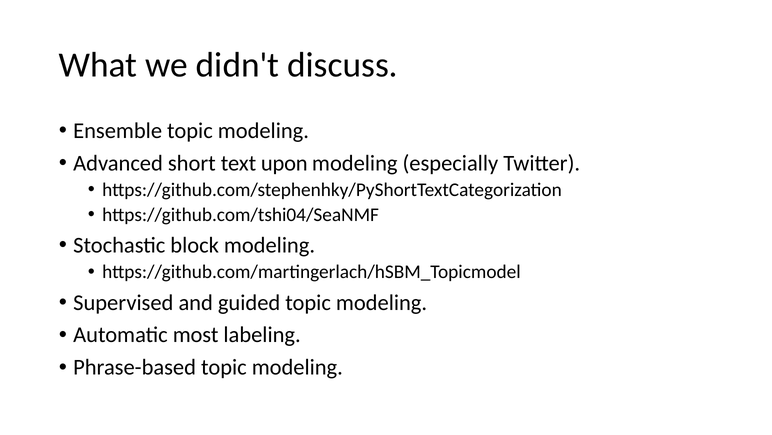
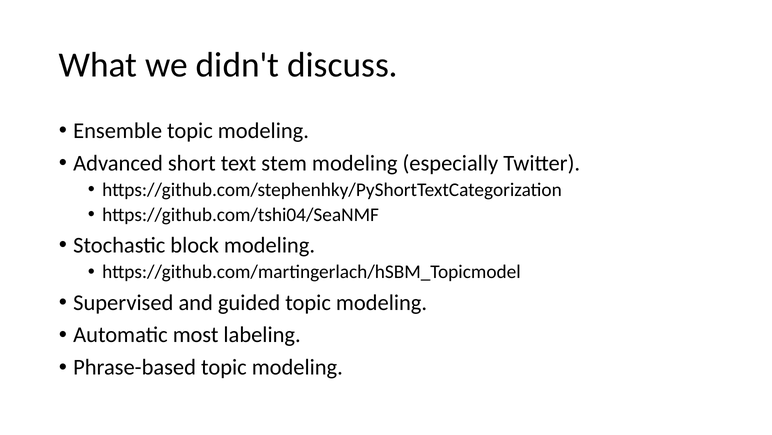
upon: upon -> stem
